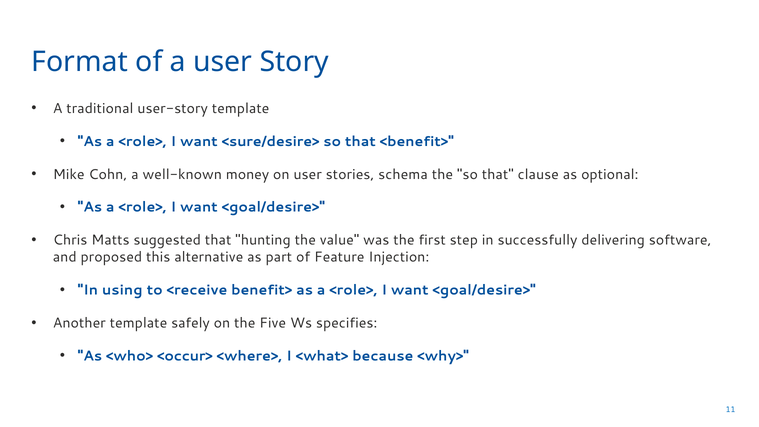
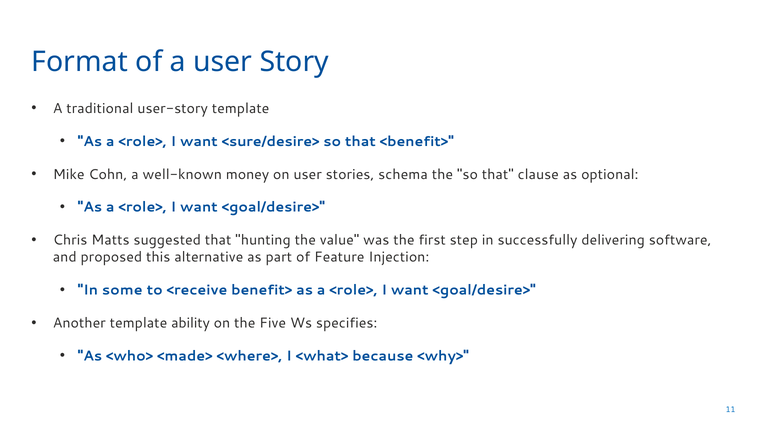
using: using -> some
safely: safely -> ability
<occur>: <occur> -> <made>
